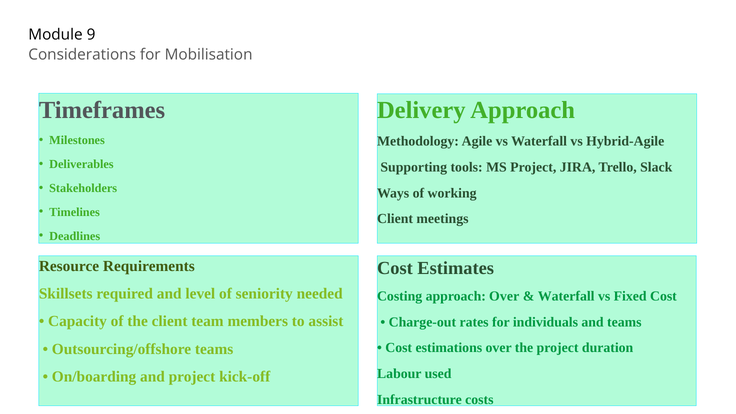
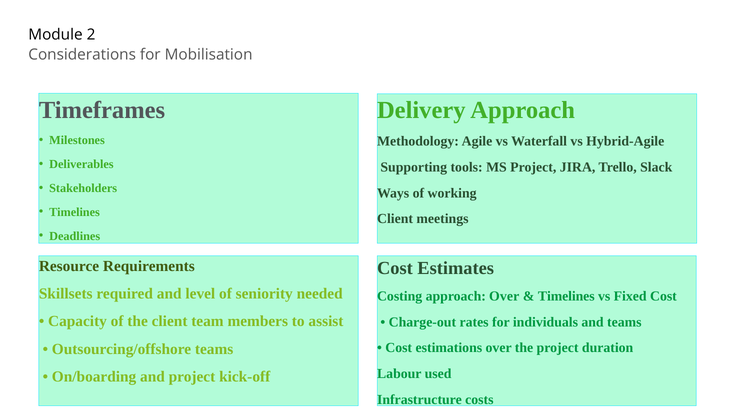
9: 9 -> 2
Waterfall at (566, 296): Waterfall -> Timelines
